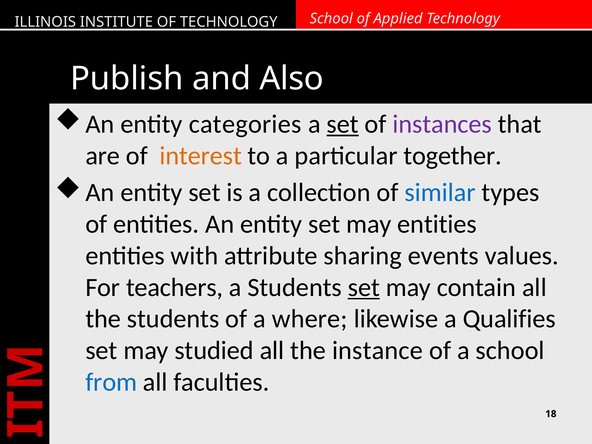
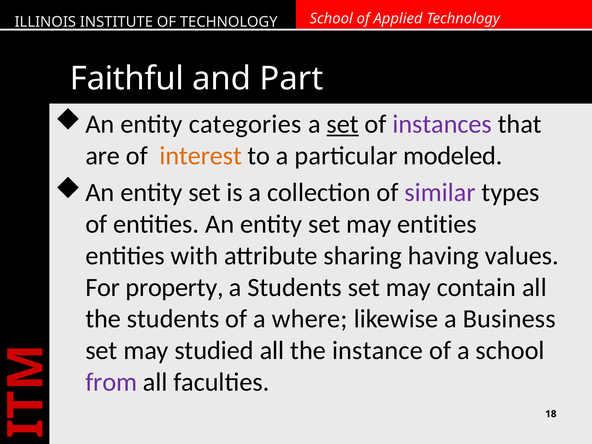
Publish: Publish -> Faithful
Also: Also -> Part
together: together -> modeled
similar colour: blue -> purple
events: events -> having
teachers: teachers -> property
set at (364, 287) underline: present -> none
Qualifies: Qualifies -> Business
from colour: blue -> purple
